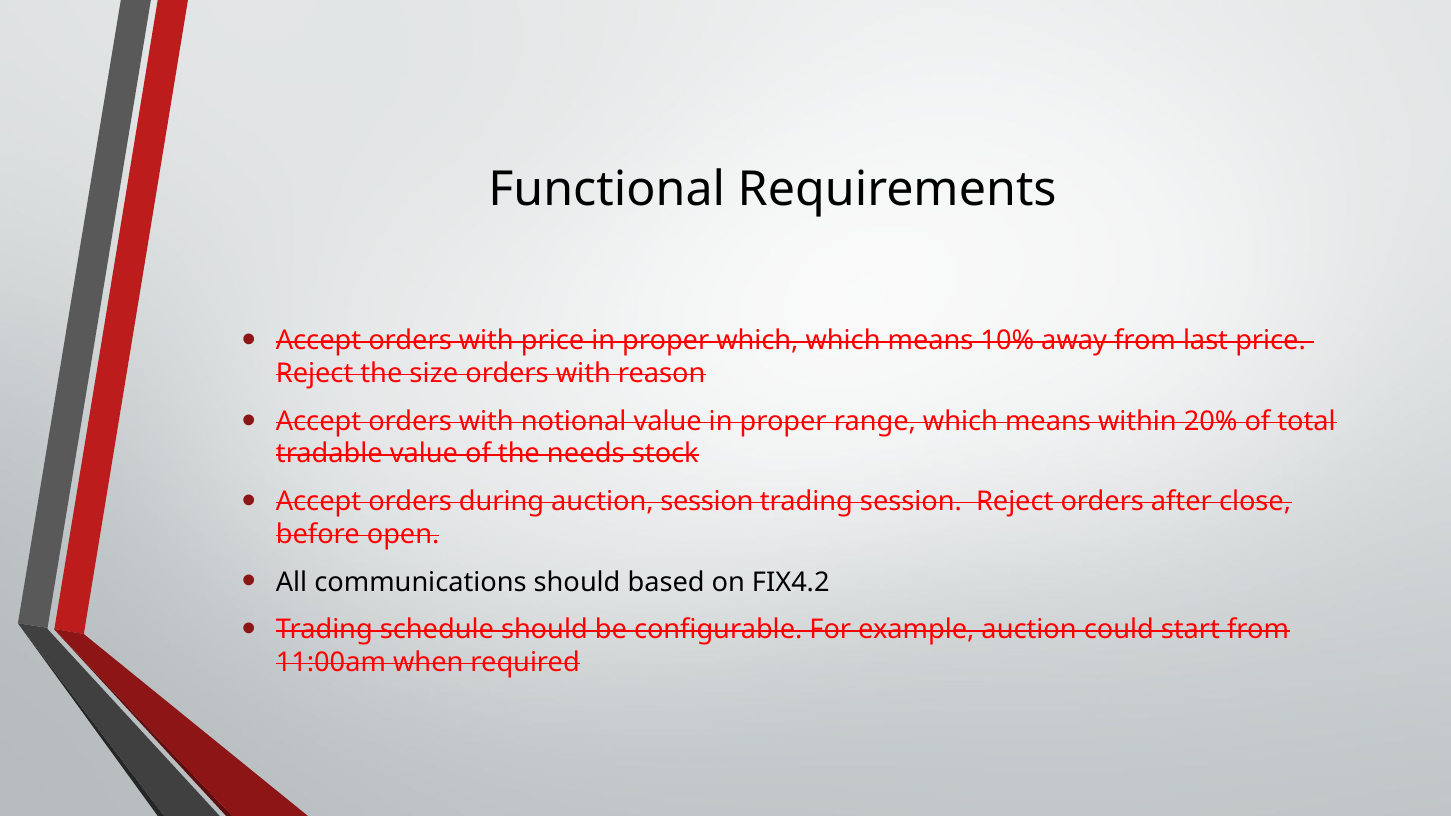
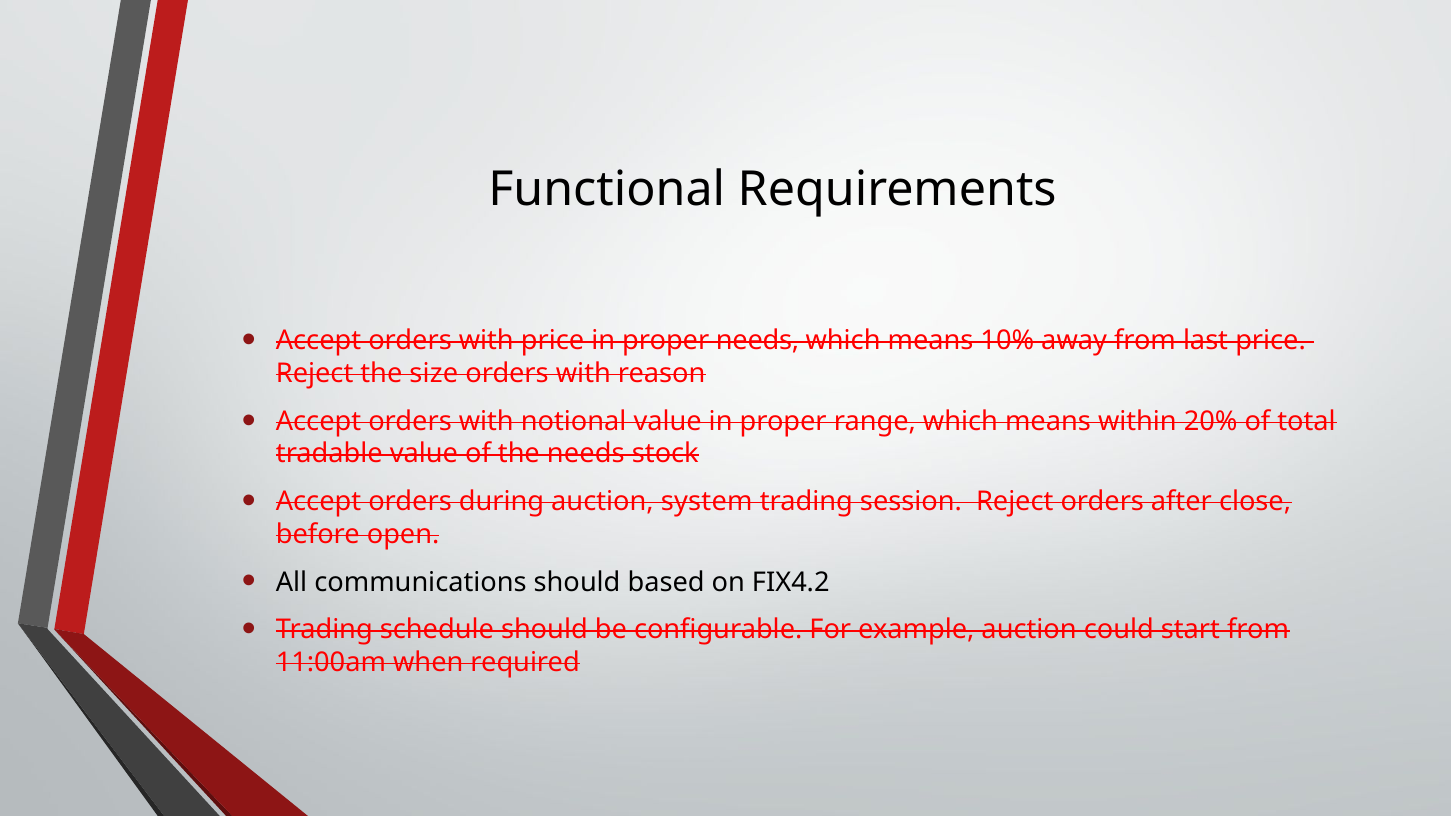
proper which: which -> needs
auction session: session -> system
